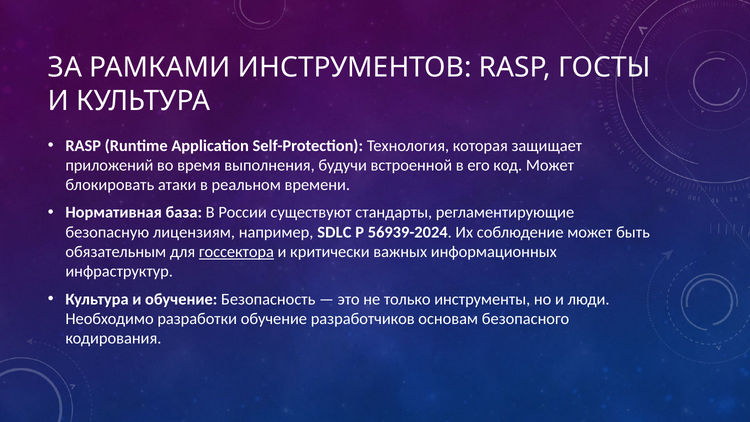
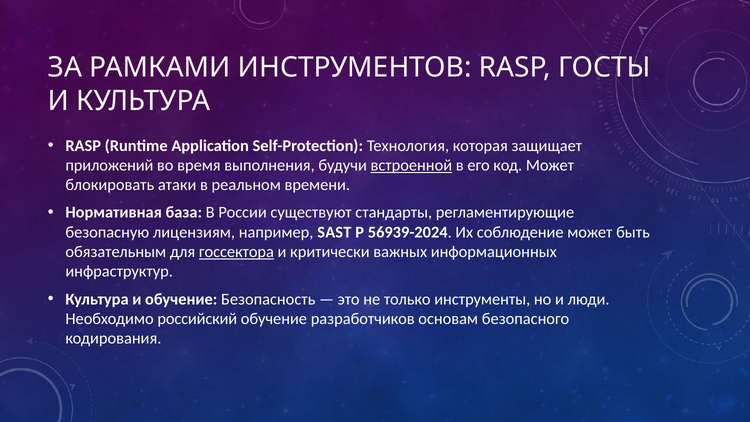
встроенной underline: none -> present
SDLC: SDLC -> SAST
разработки: разработки -> российский
